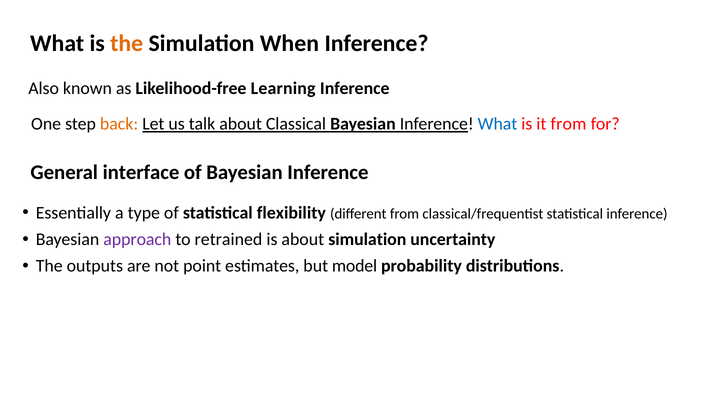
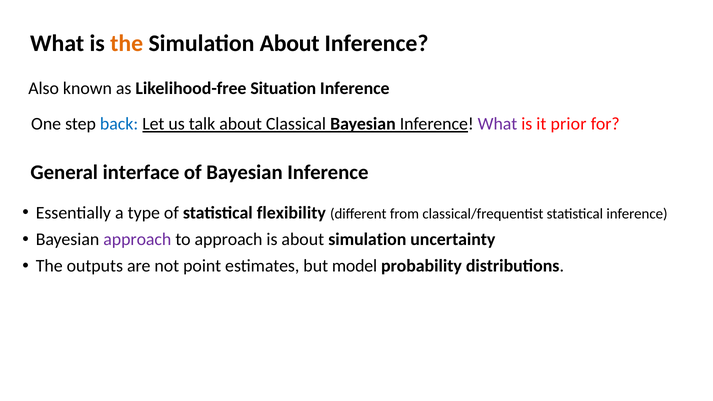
Simulation When: When -> About
Learning: Learning -> Situation
back colour: orange -> blue
What at (497, 124) colour: blue -> purple
it from: from -> prior
to retrained: retrained -> approach
